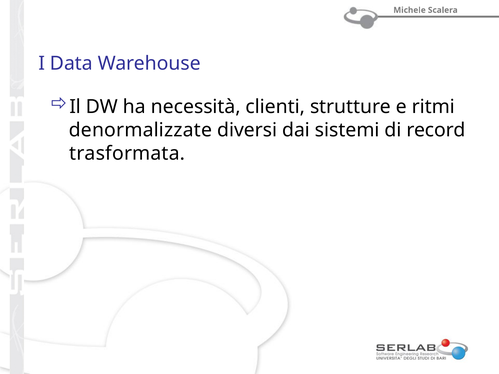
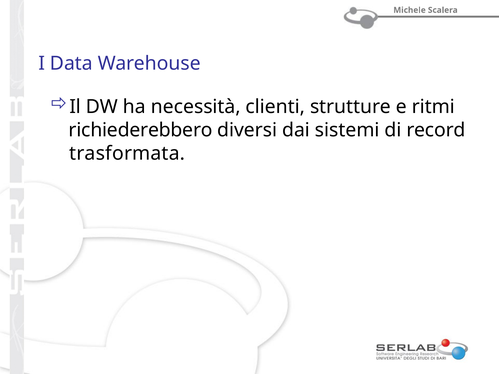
denormalizzate: denormalizzate -> richiederebbero
